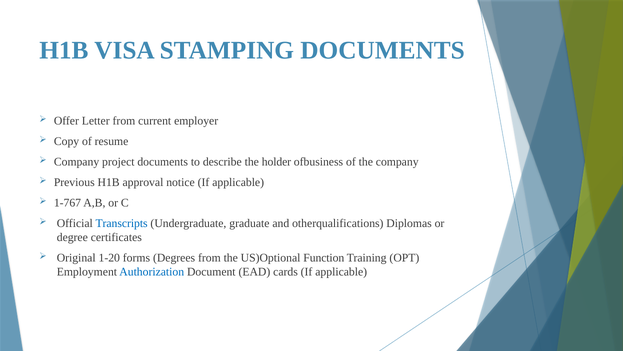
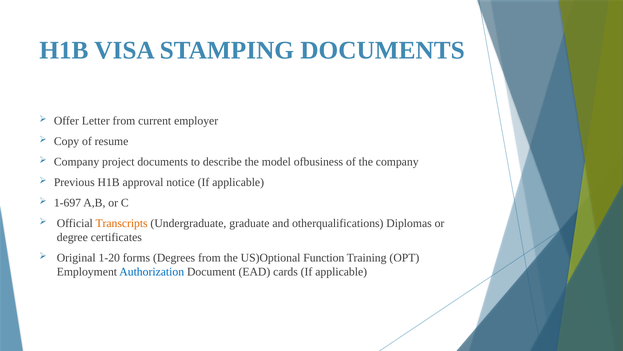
holder: holder -> model
1-767: 1-767 -> 1-697
Transcripts colour: blue -> orange
